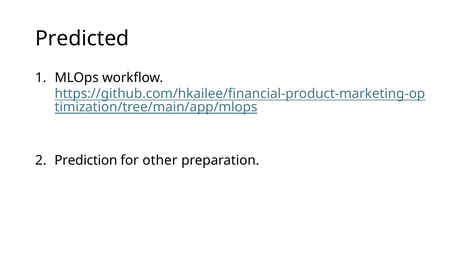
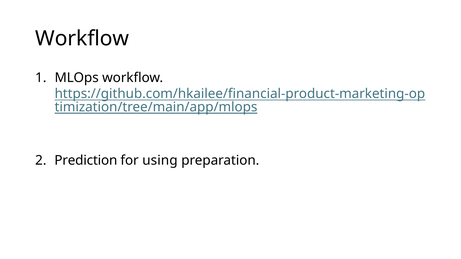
Predicted at (82, 39): Predicted -> Workflow
other: other -> using
